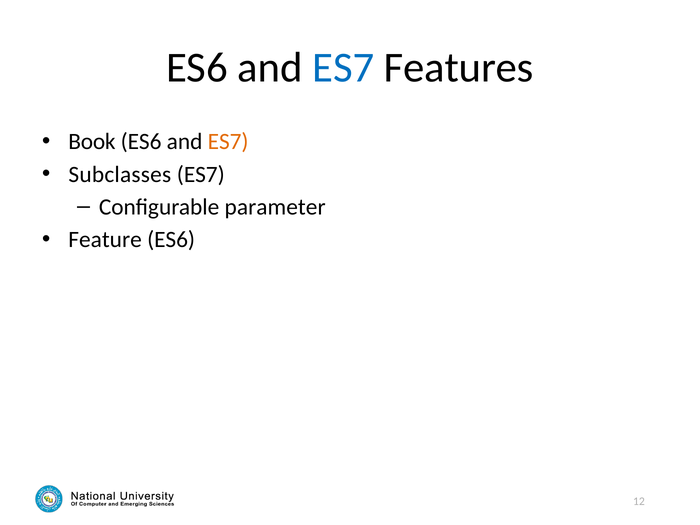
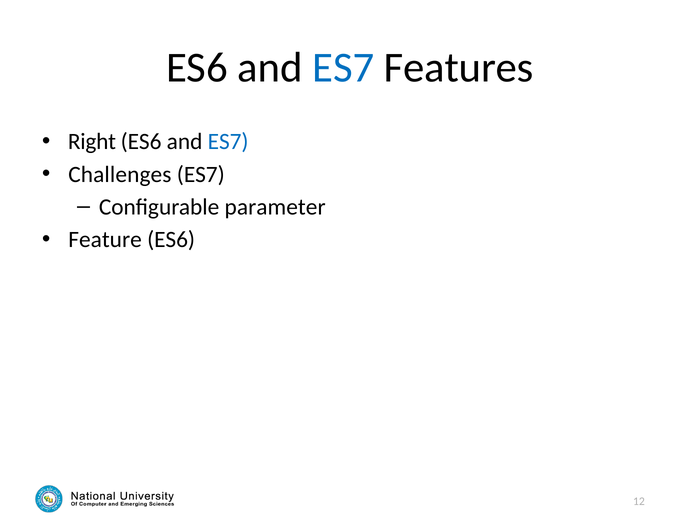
Book: Book -> Right
ES7 at (228, 142) colour: orange -> blue
Subclasses: Subclasses -> Challenges
